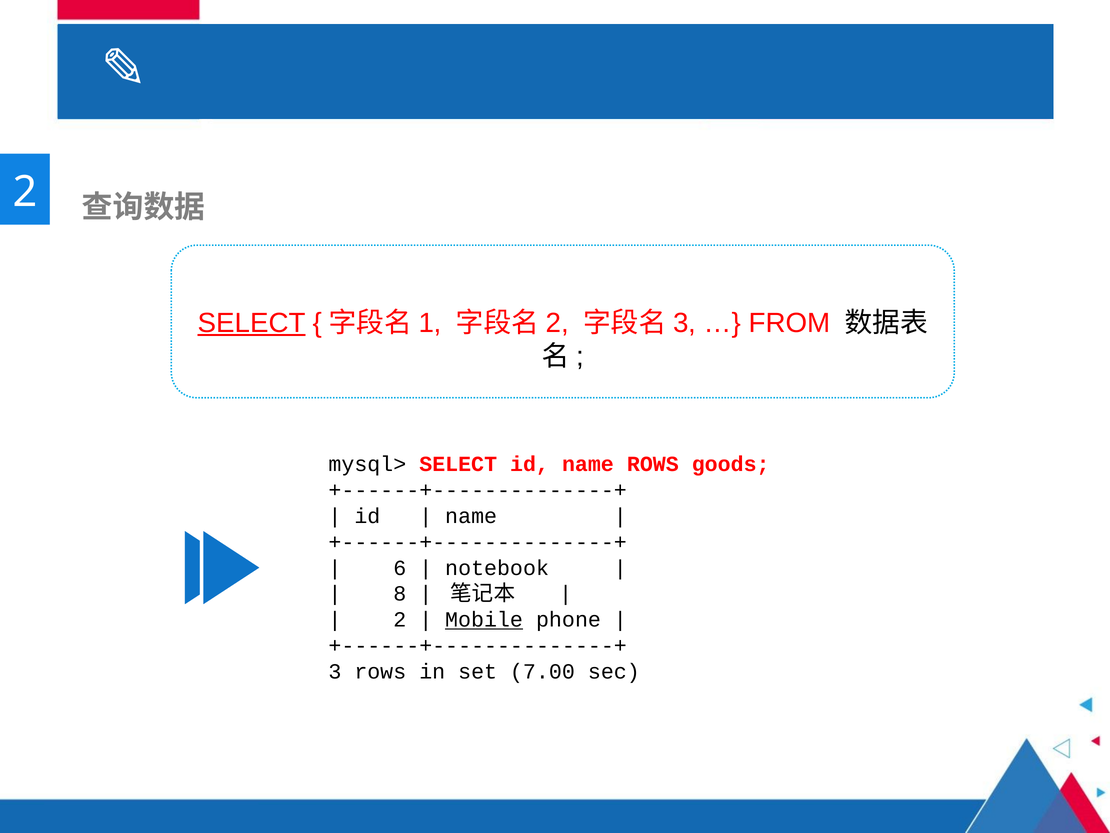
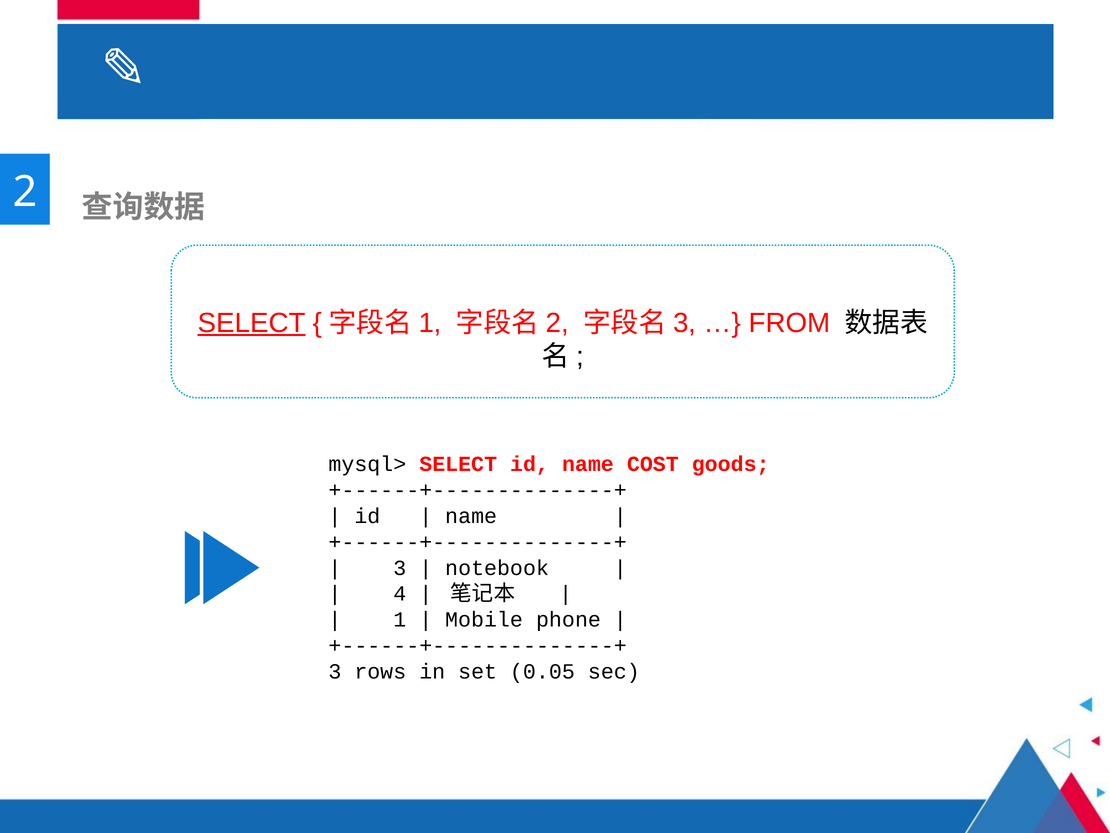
name ROWS: ROWS -> COST
6 at (400, 568): 6 -> 3
8: 8 -> 4
2 at (400, 619): 2 -> 1
Mobile underline: present -> none
7.00: 7.00 -> 0.05
